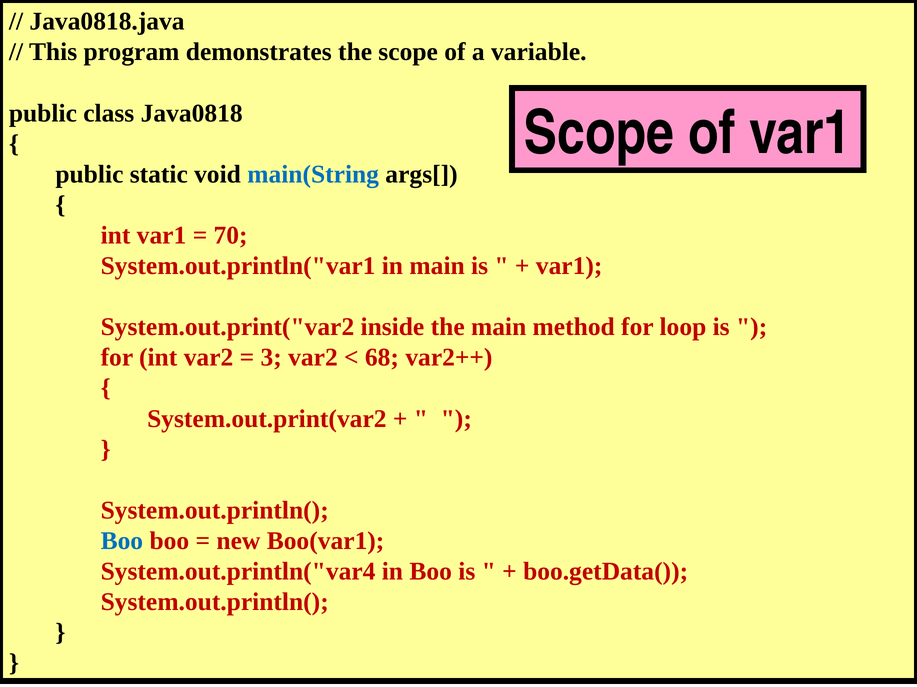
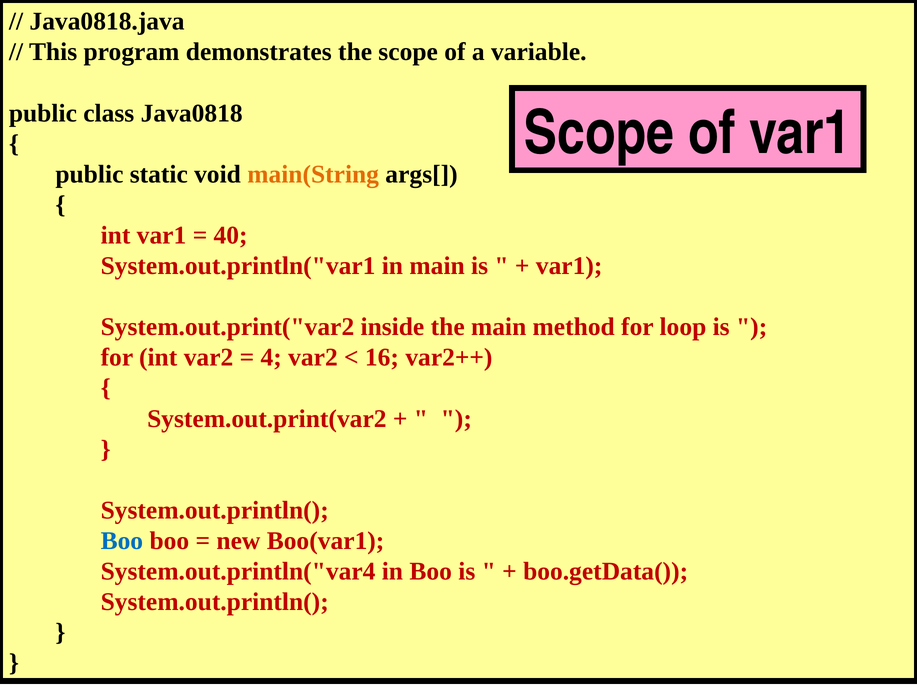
main(String colour: blue -> orange
70: 70 -> 40
3: 3 -> 4
68: 68 -> 16
